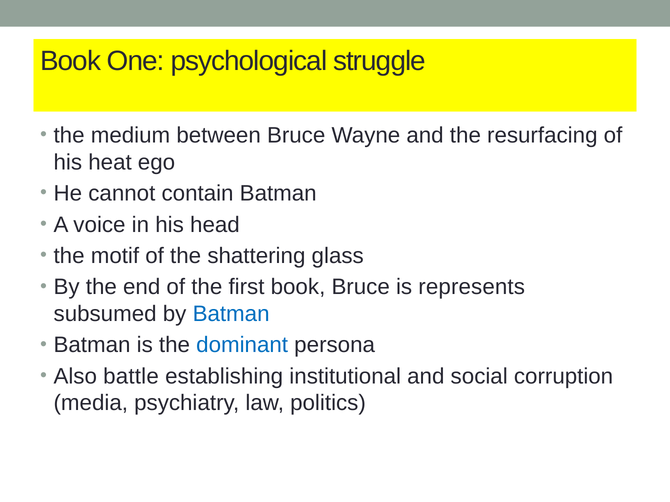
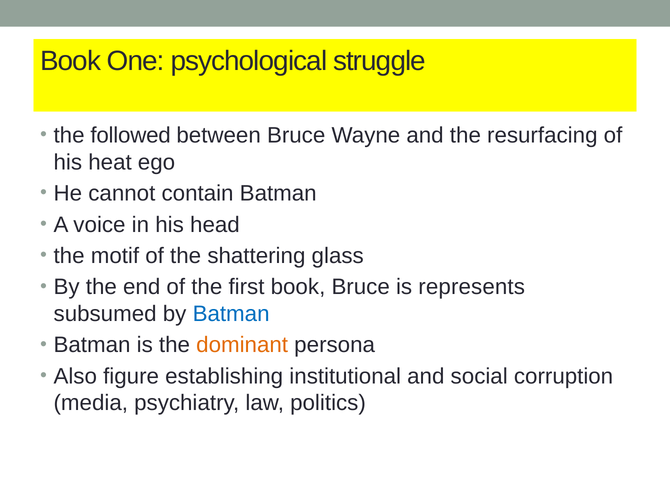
medium: medium -> followed
dominant colour: blue -> orange
battle: battle -> figure
